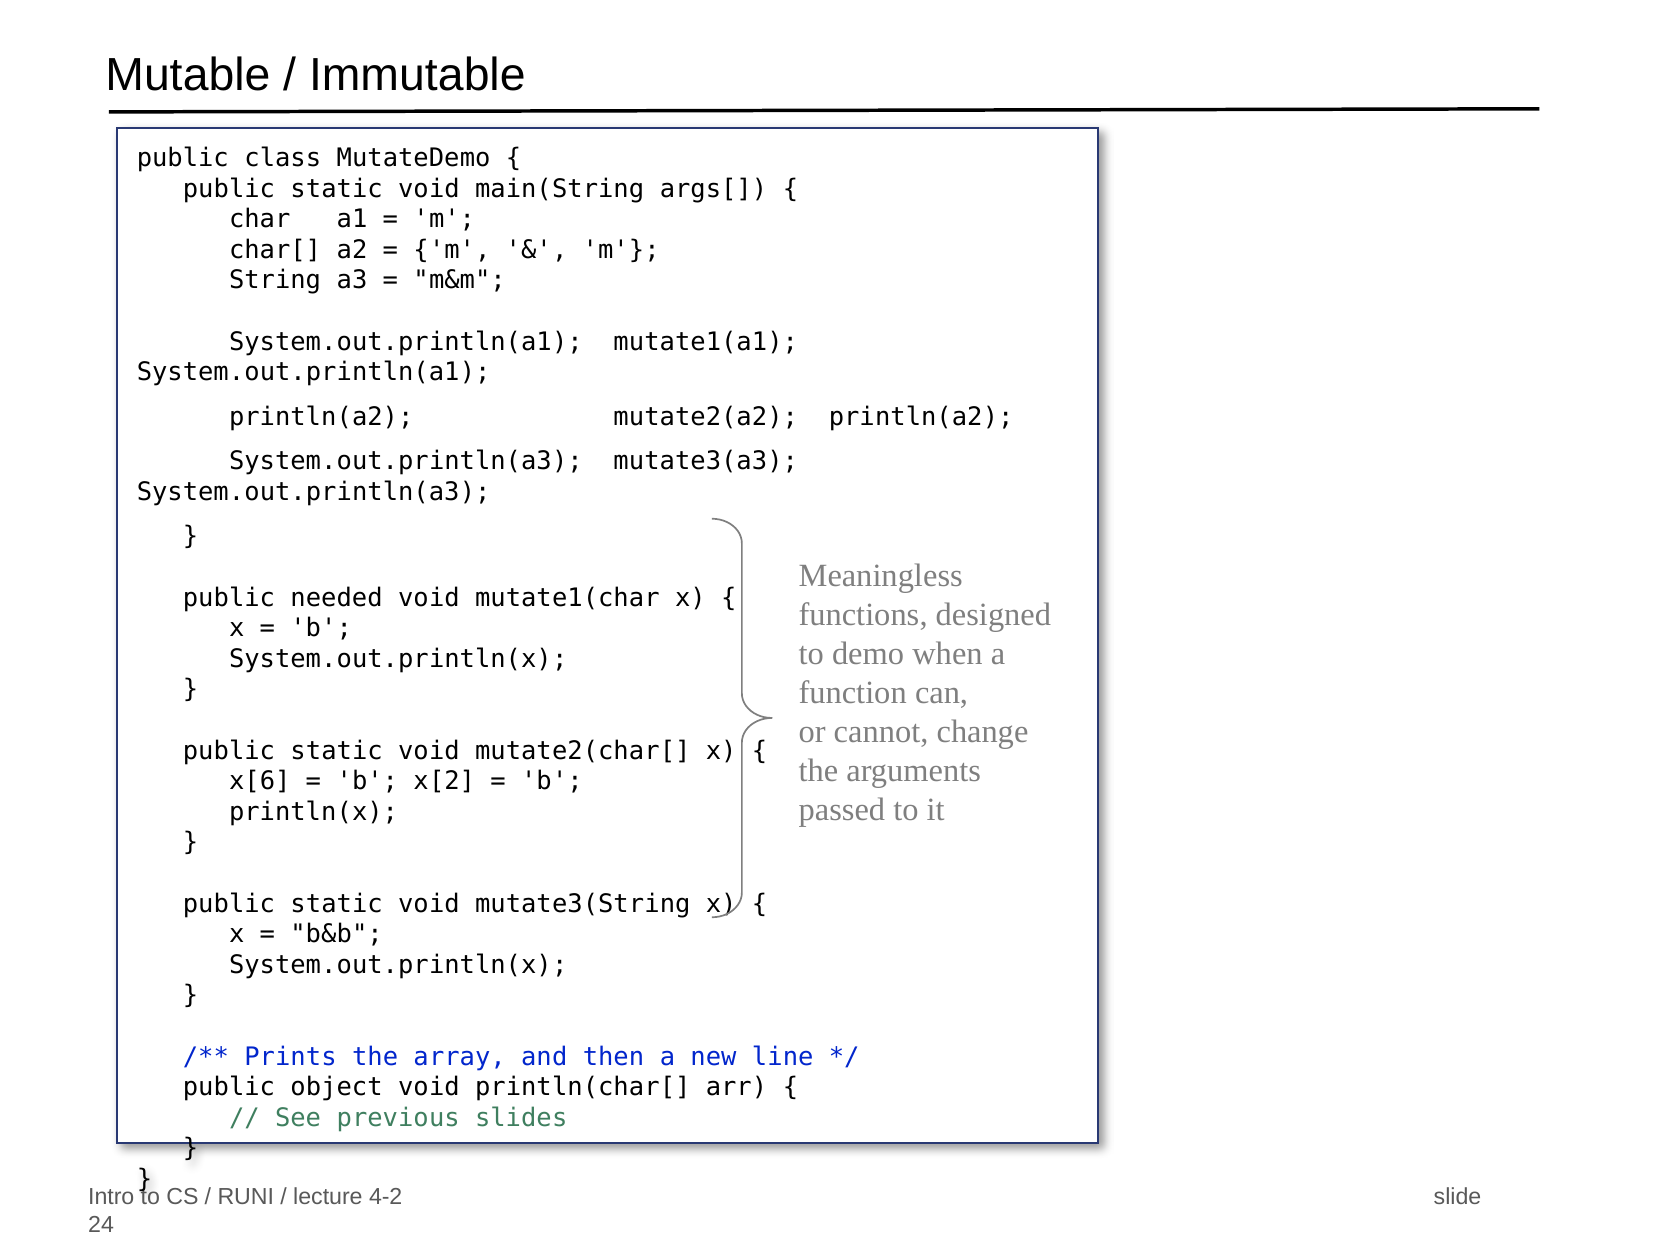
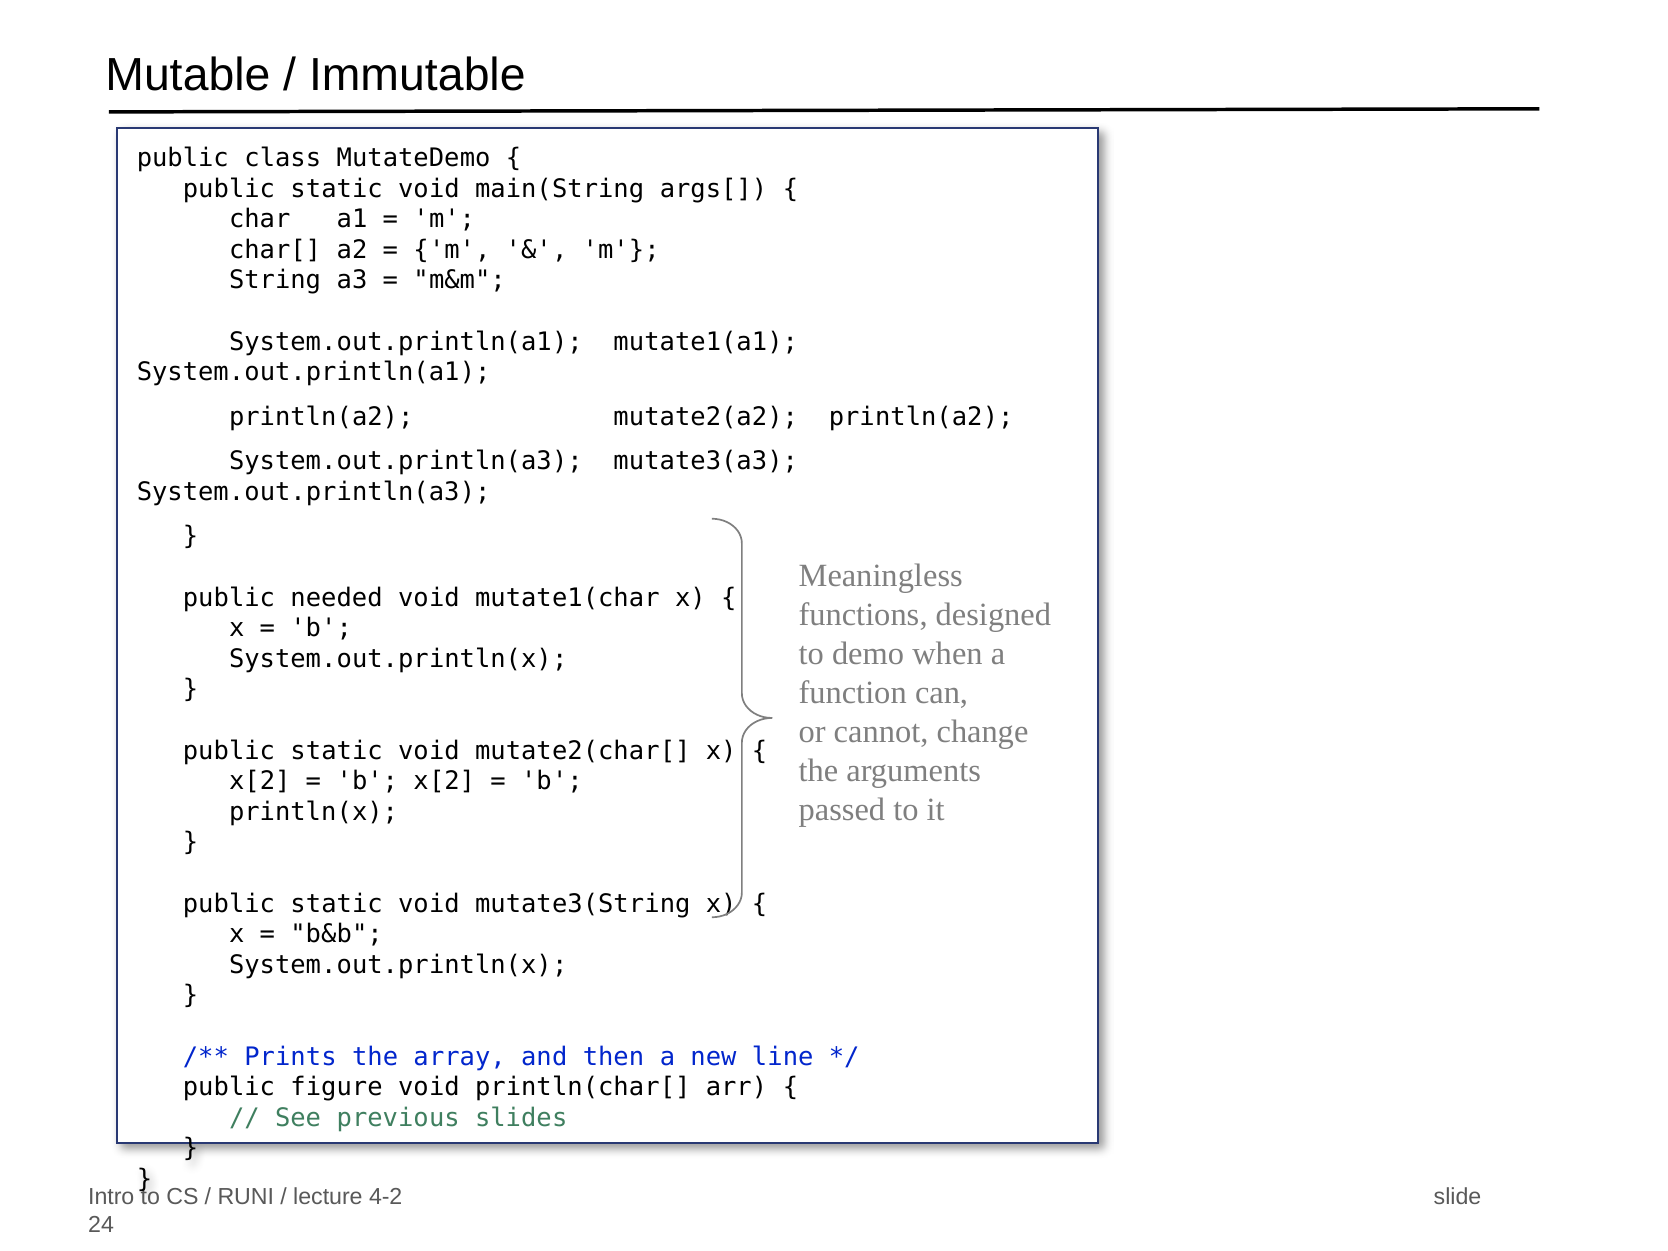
x[6 at (260, 781): x[6 -> x[2
object: object -> figure
